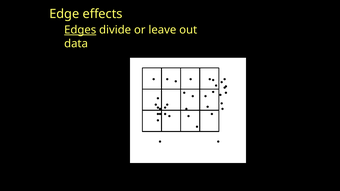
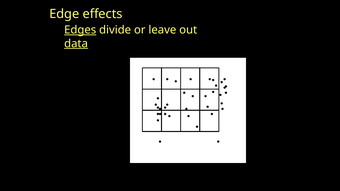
data underline: none -> present
